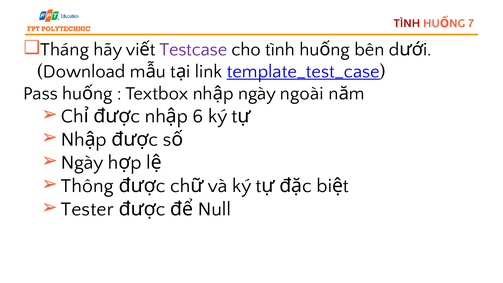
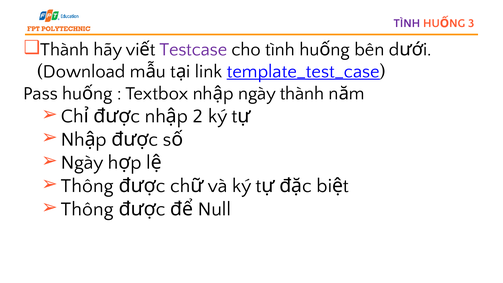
TÌNH at (407, 23) colour: red -> purple
7: 7 -> 3
Tháng at (65, 49): Tháng -> Thành
ngày ngoài: ngoài -> thành
6: 6 -> 2
Tester at (87, 209): Tester -> Thông
